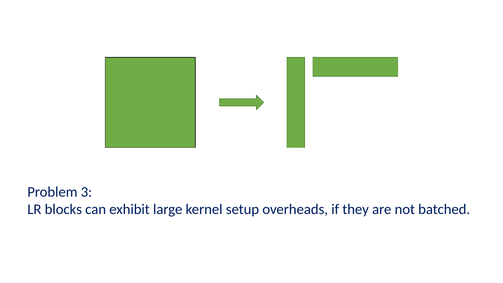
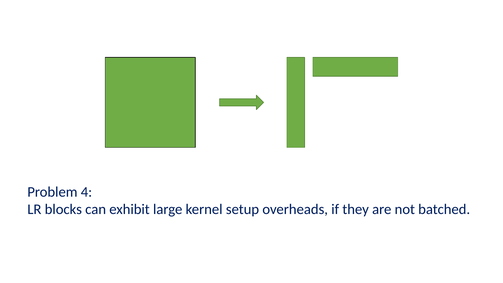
3: 3 -> 4
